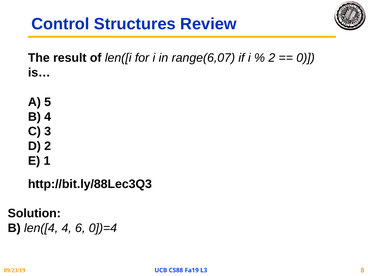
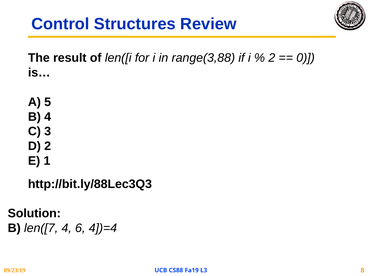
range(6,07: range(6,07 -> range(3,88
len([4: len([4 -> len([7
0])=4: 0])=4 -> 4])=4
